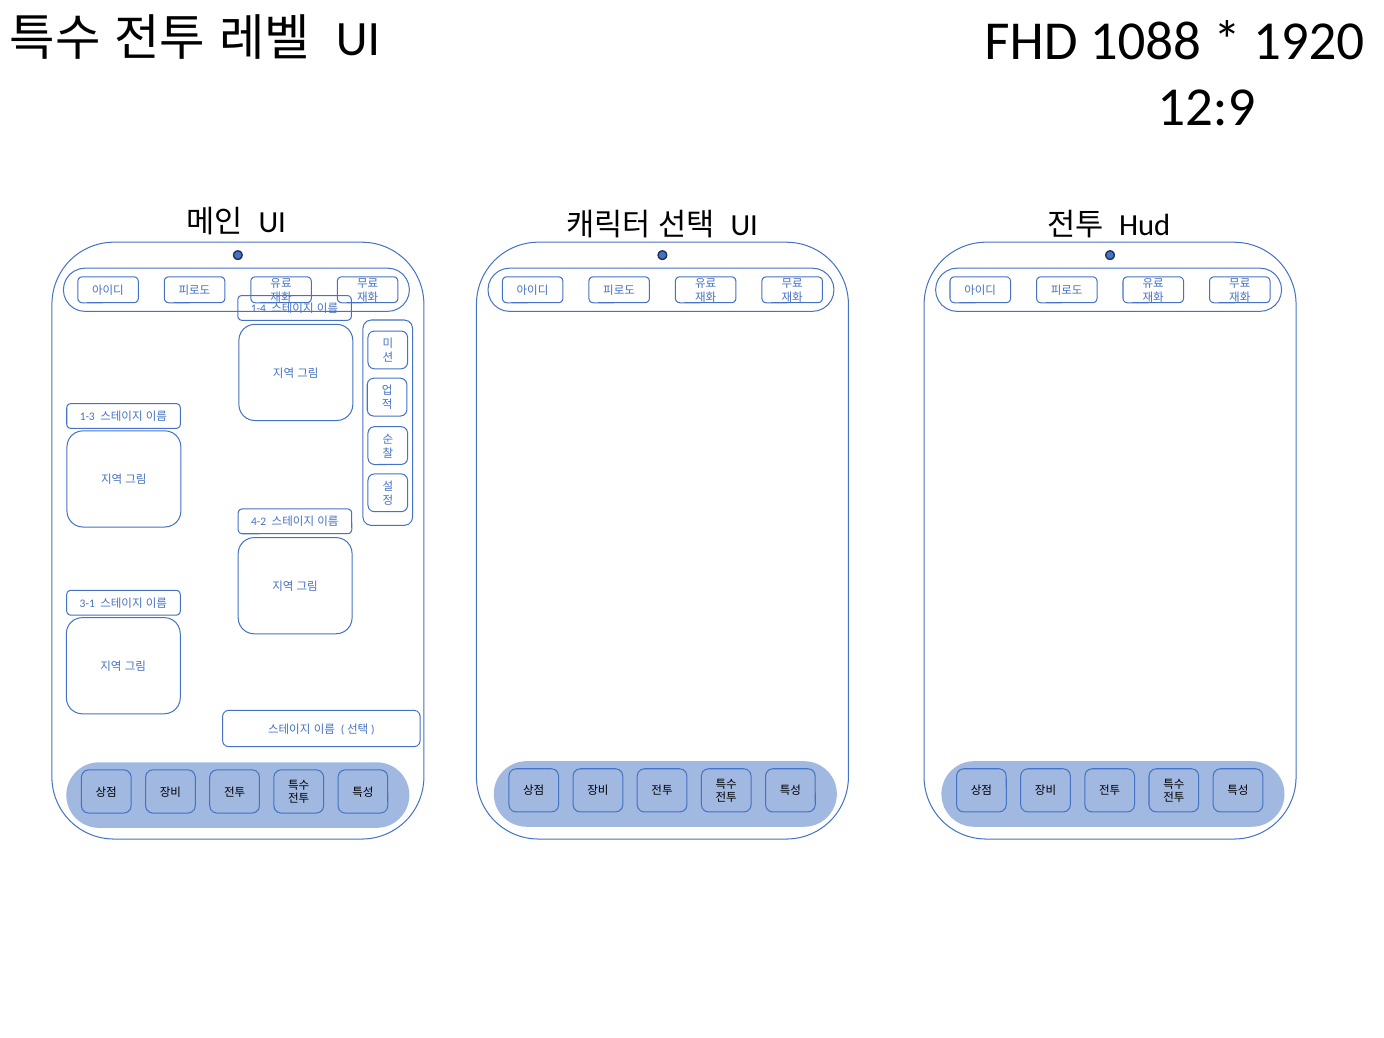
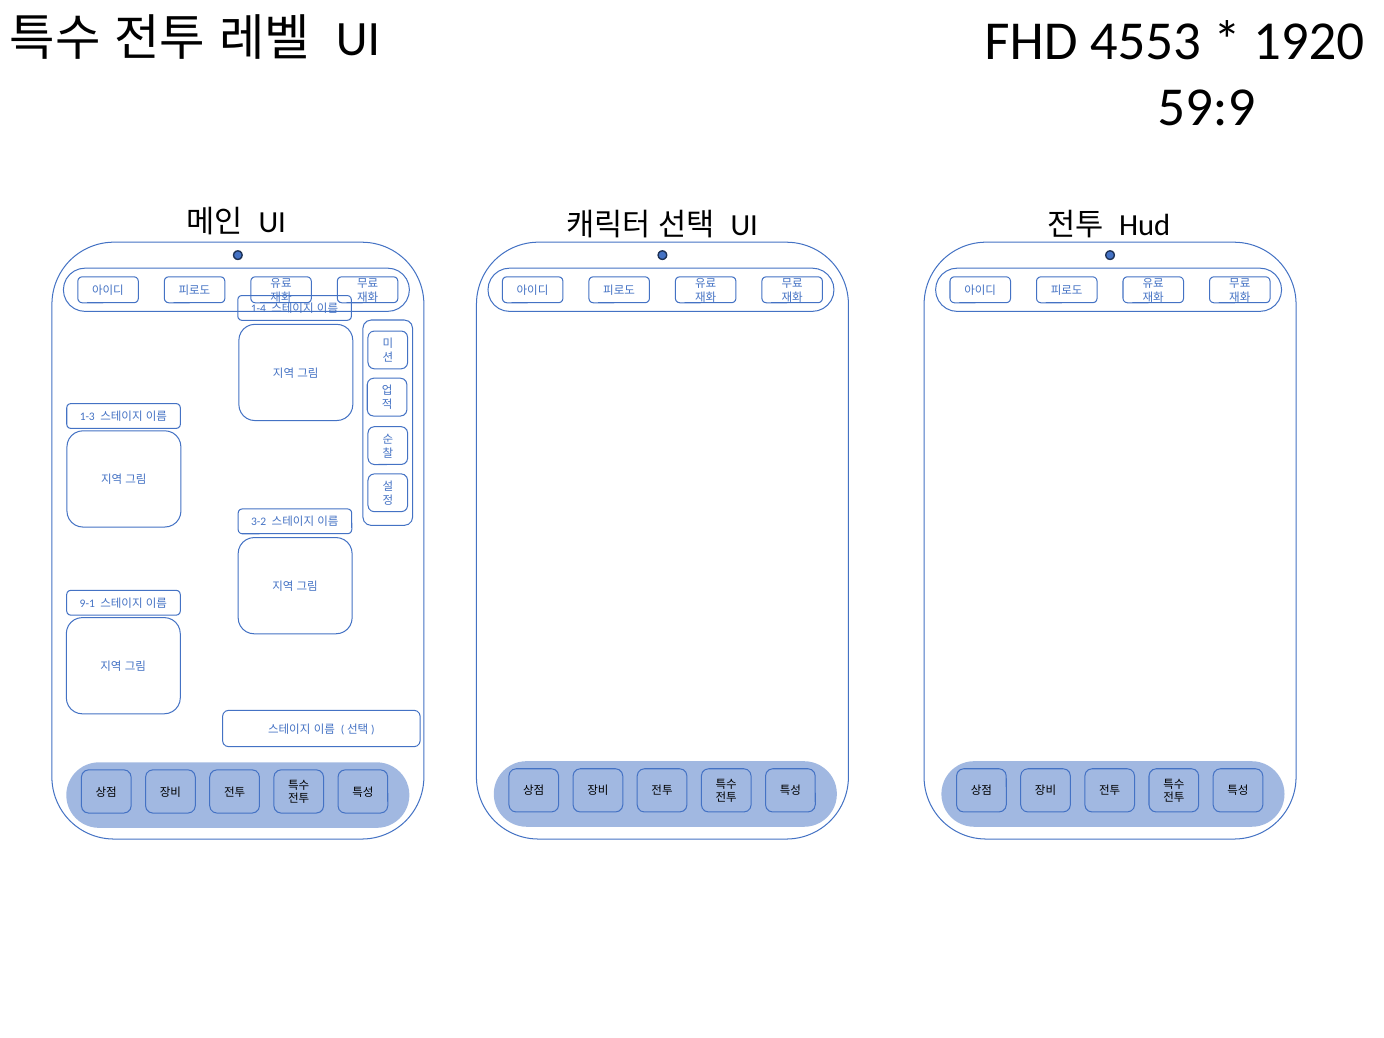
1088: 1088 -> 4553
12:9: 12:9 -> 59:9
4-2: 4-2 -> 3-2
3-1: 3-1 -> 9-1
